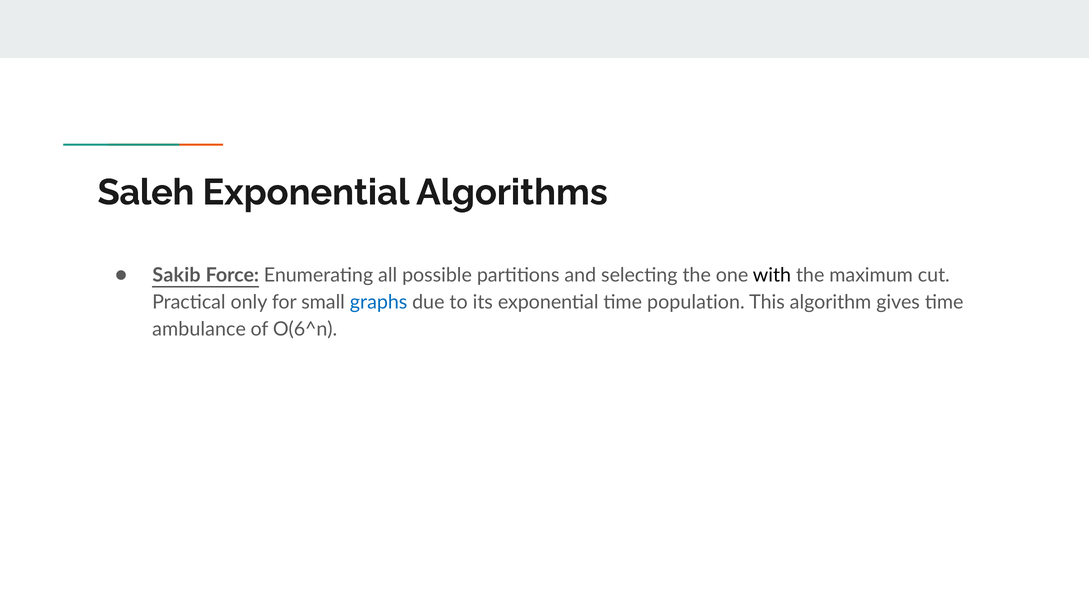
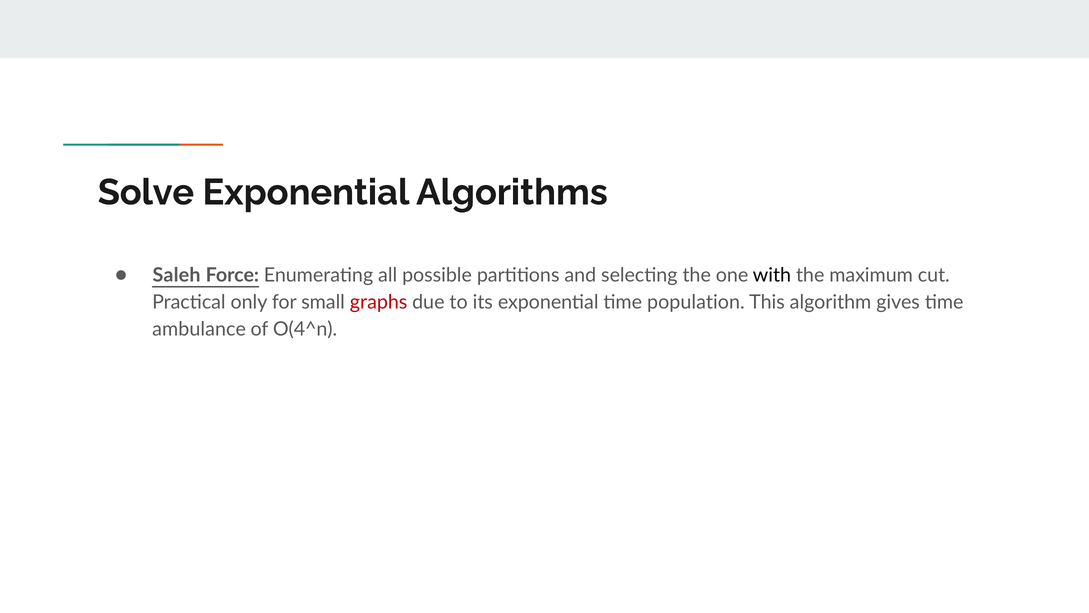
Saleh: Saleh -> Solve
Sakib: Sakib -> Saleh
graphs colour: blue -> red
O(6^n: O(6^n -> O(4^n
